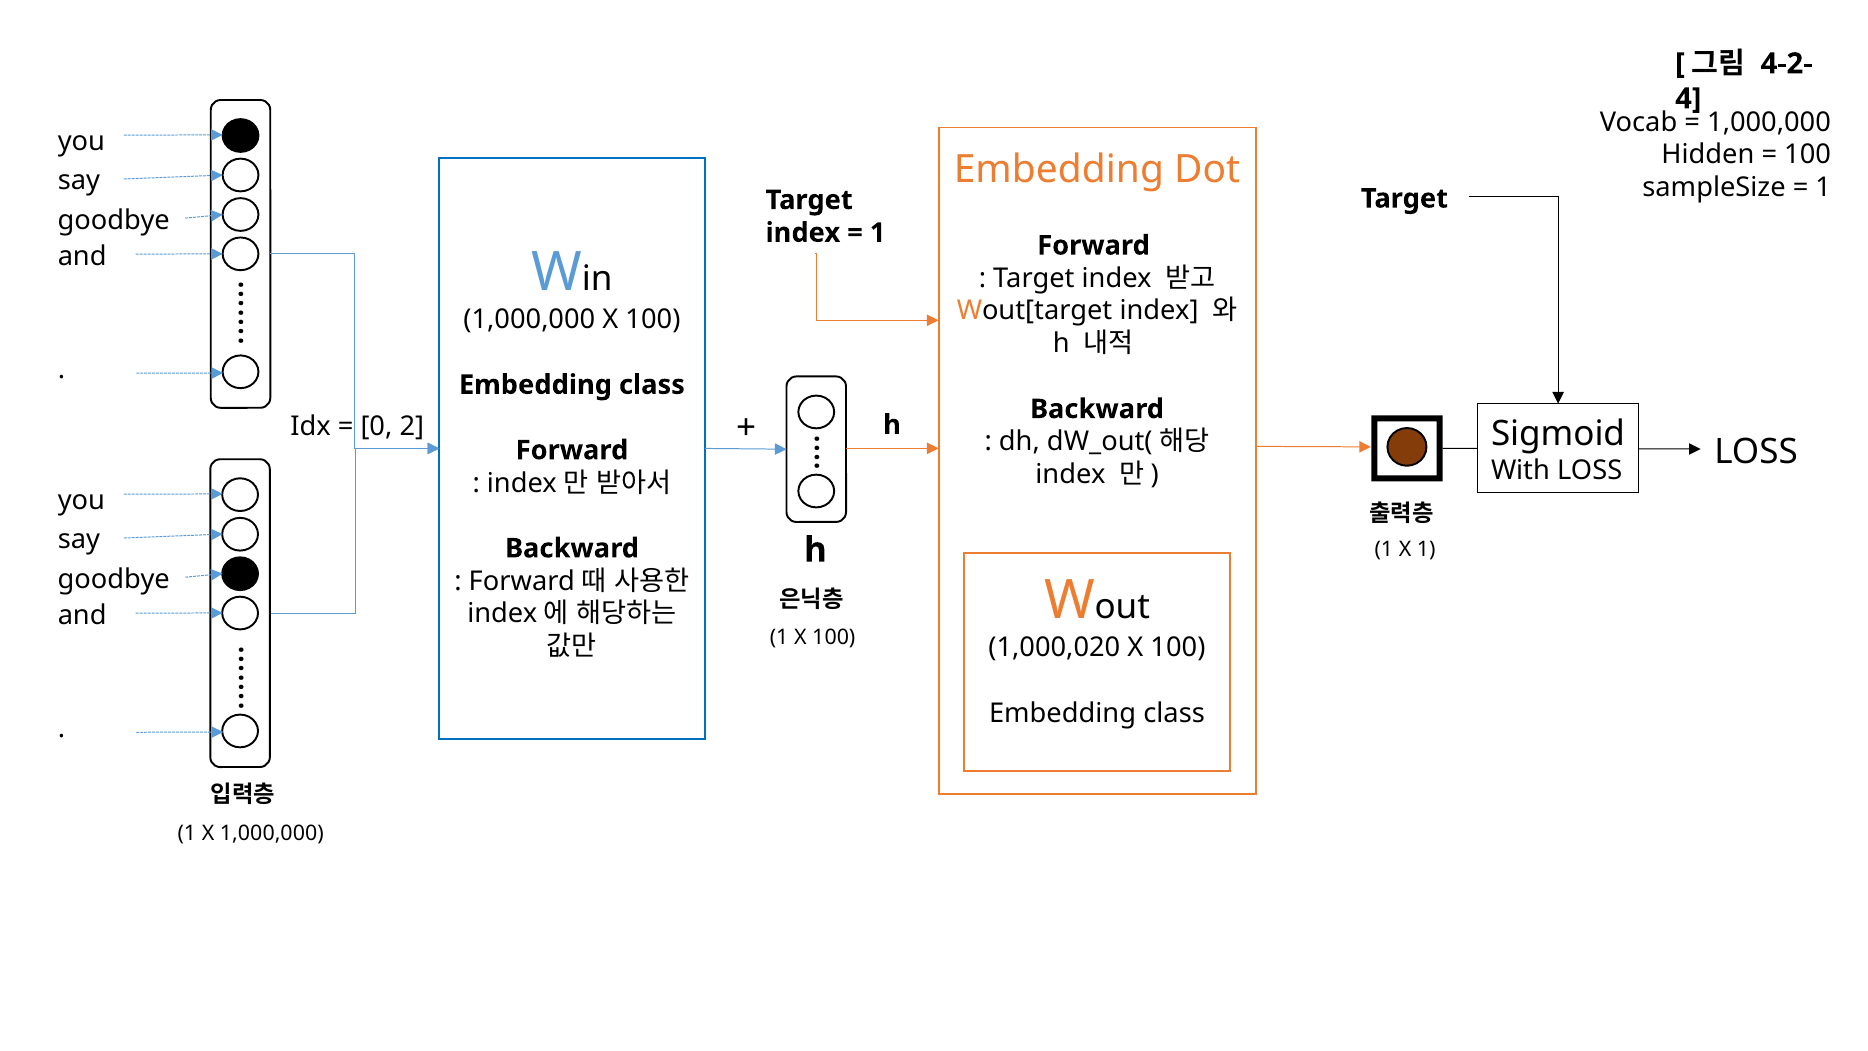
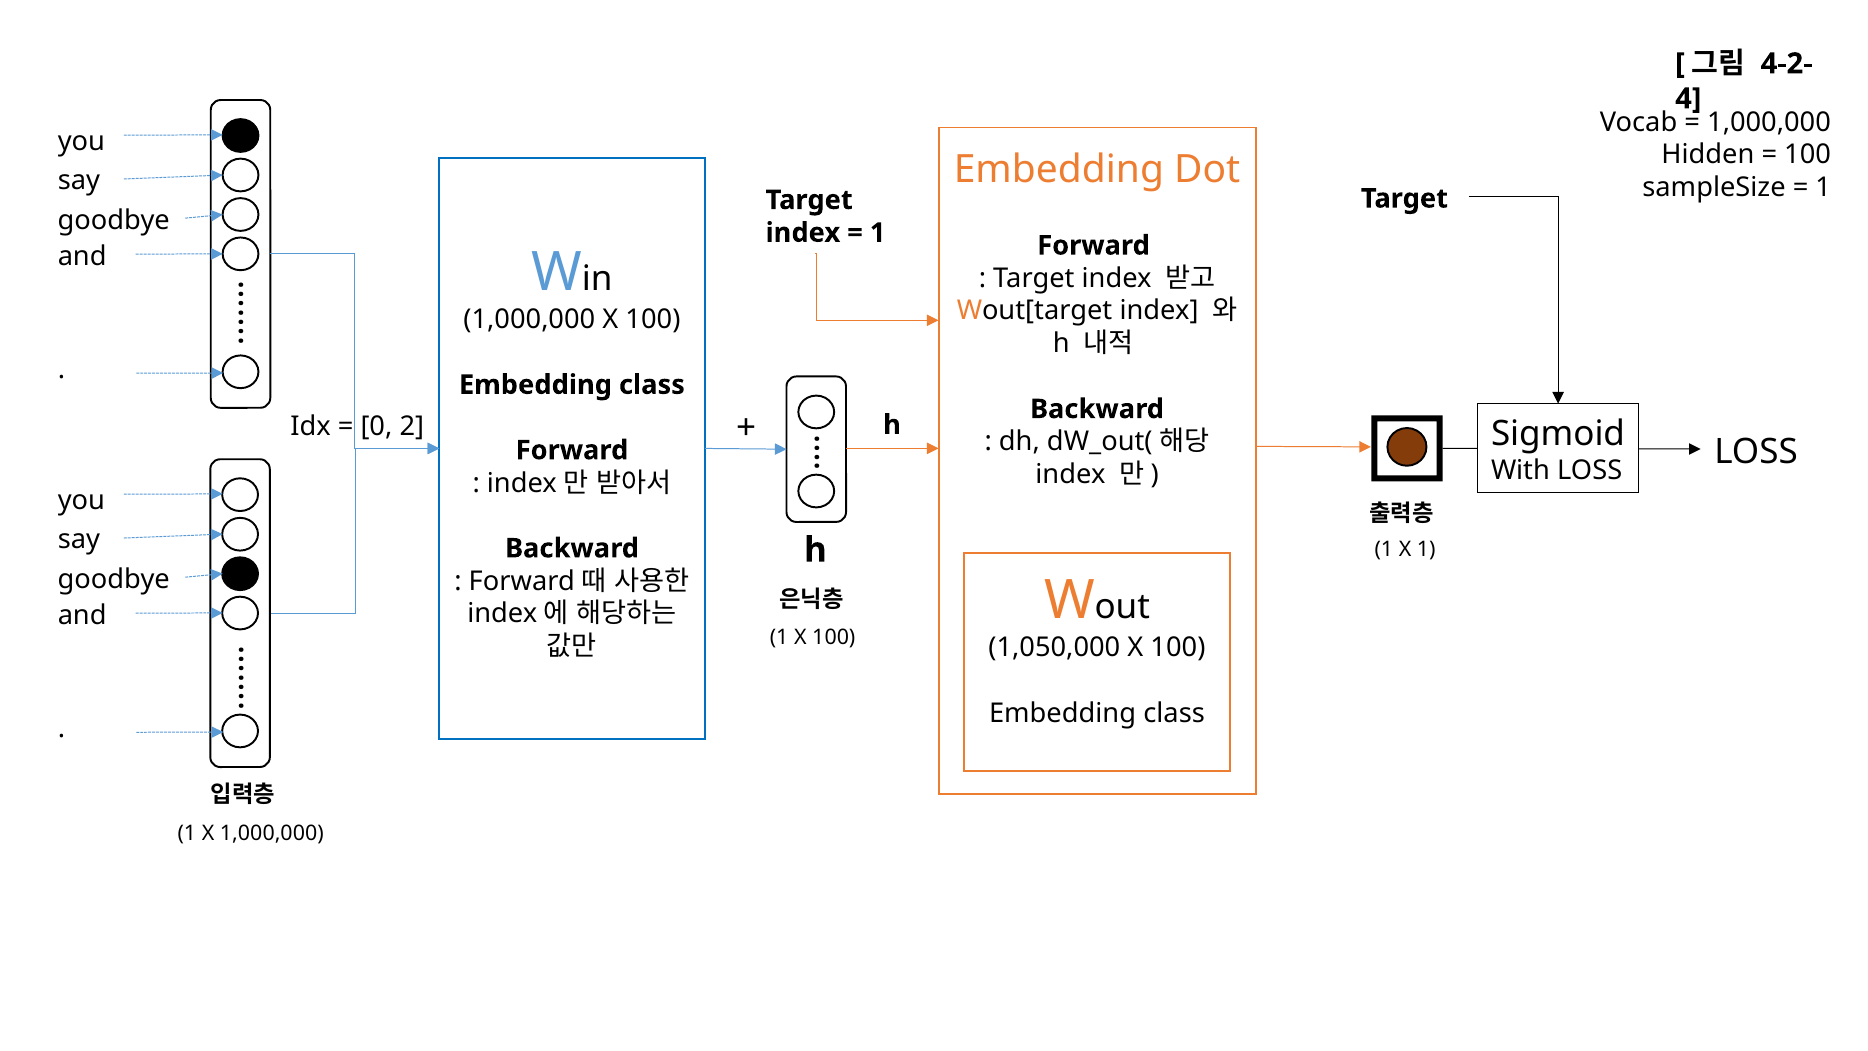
1,000,020: 1,000,020 -> 1,050,000
